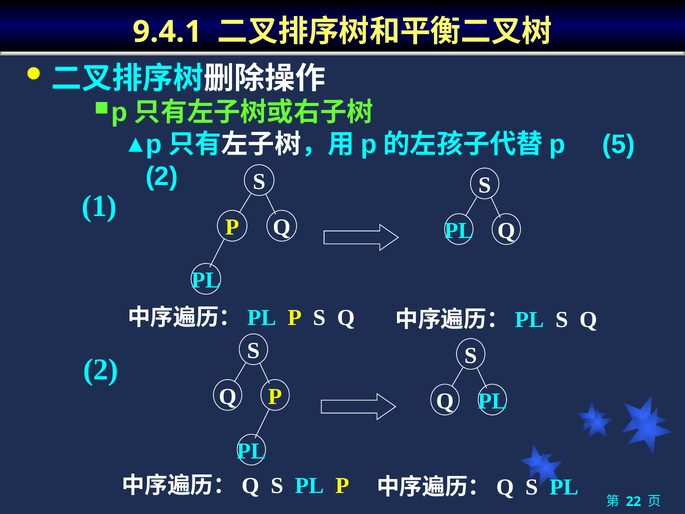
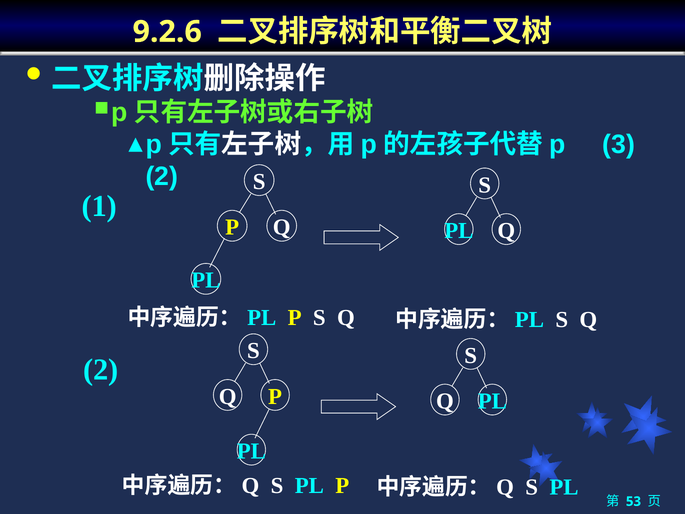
9.4.1: 9.4.1 -> 9.2.6
5: 5 -> 3
22: 22 -> 53
